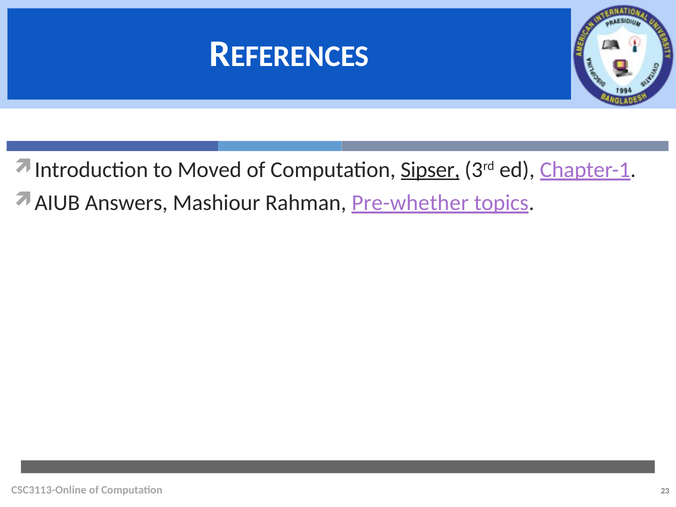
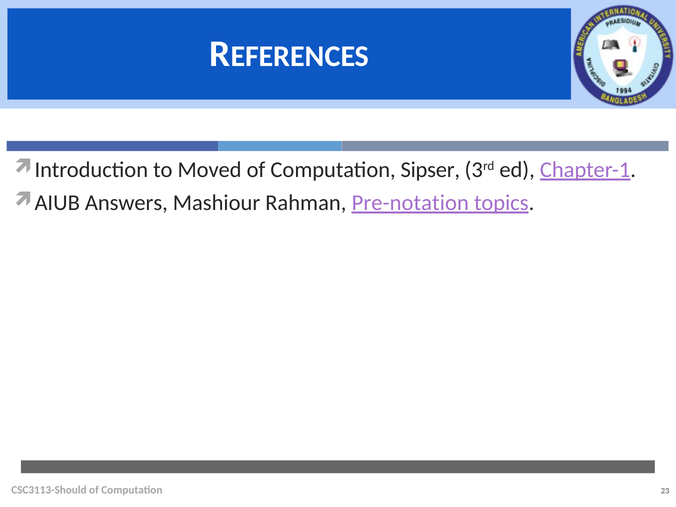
Sipser underline: present -> none
Pre-whether: Pre-whether -> Pre-notation
CSC3113-Online: CSC3113-Online -> CSC3113-Should
